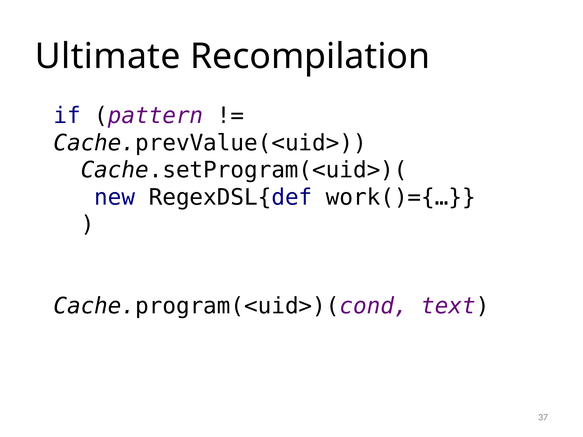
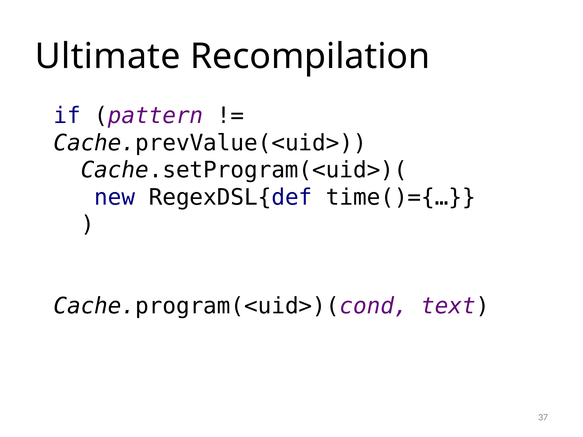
work()={…: work()={… -> time()={…
